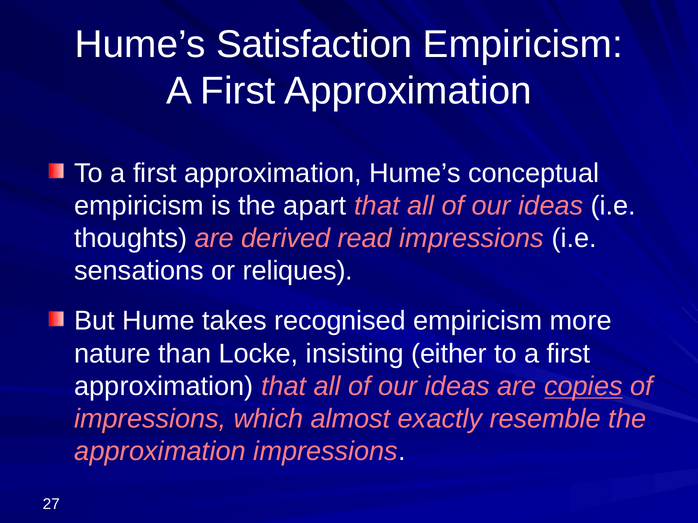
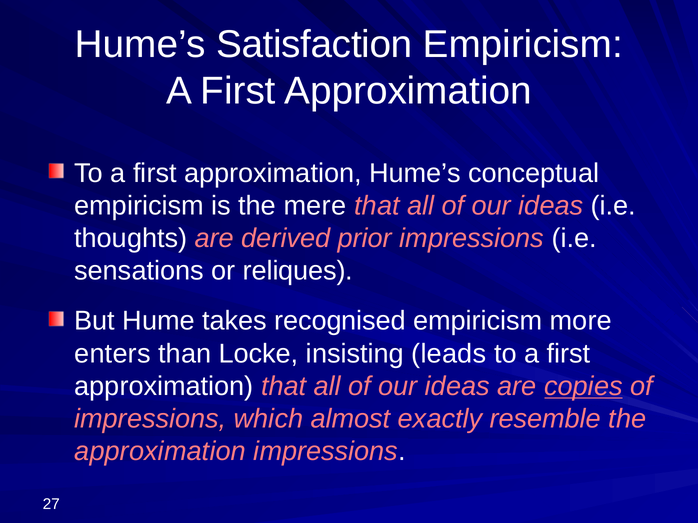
apart: apart -> mere
read: read -> prior
nature: nature -> enters
either: either -> leads
